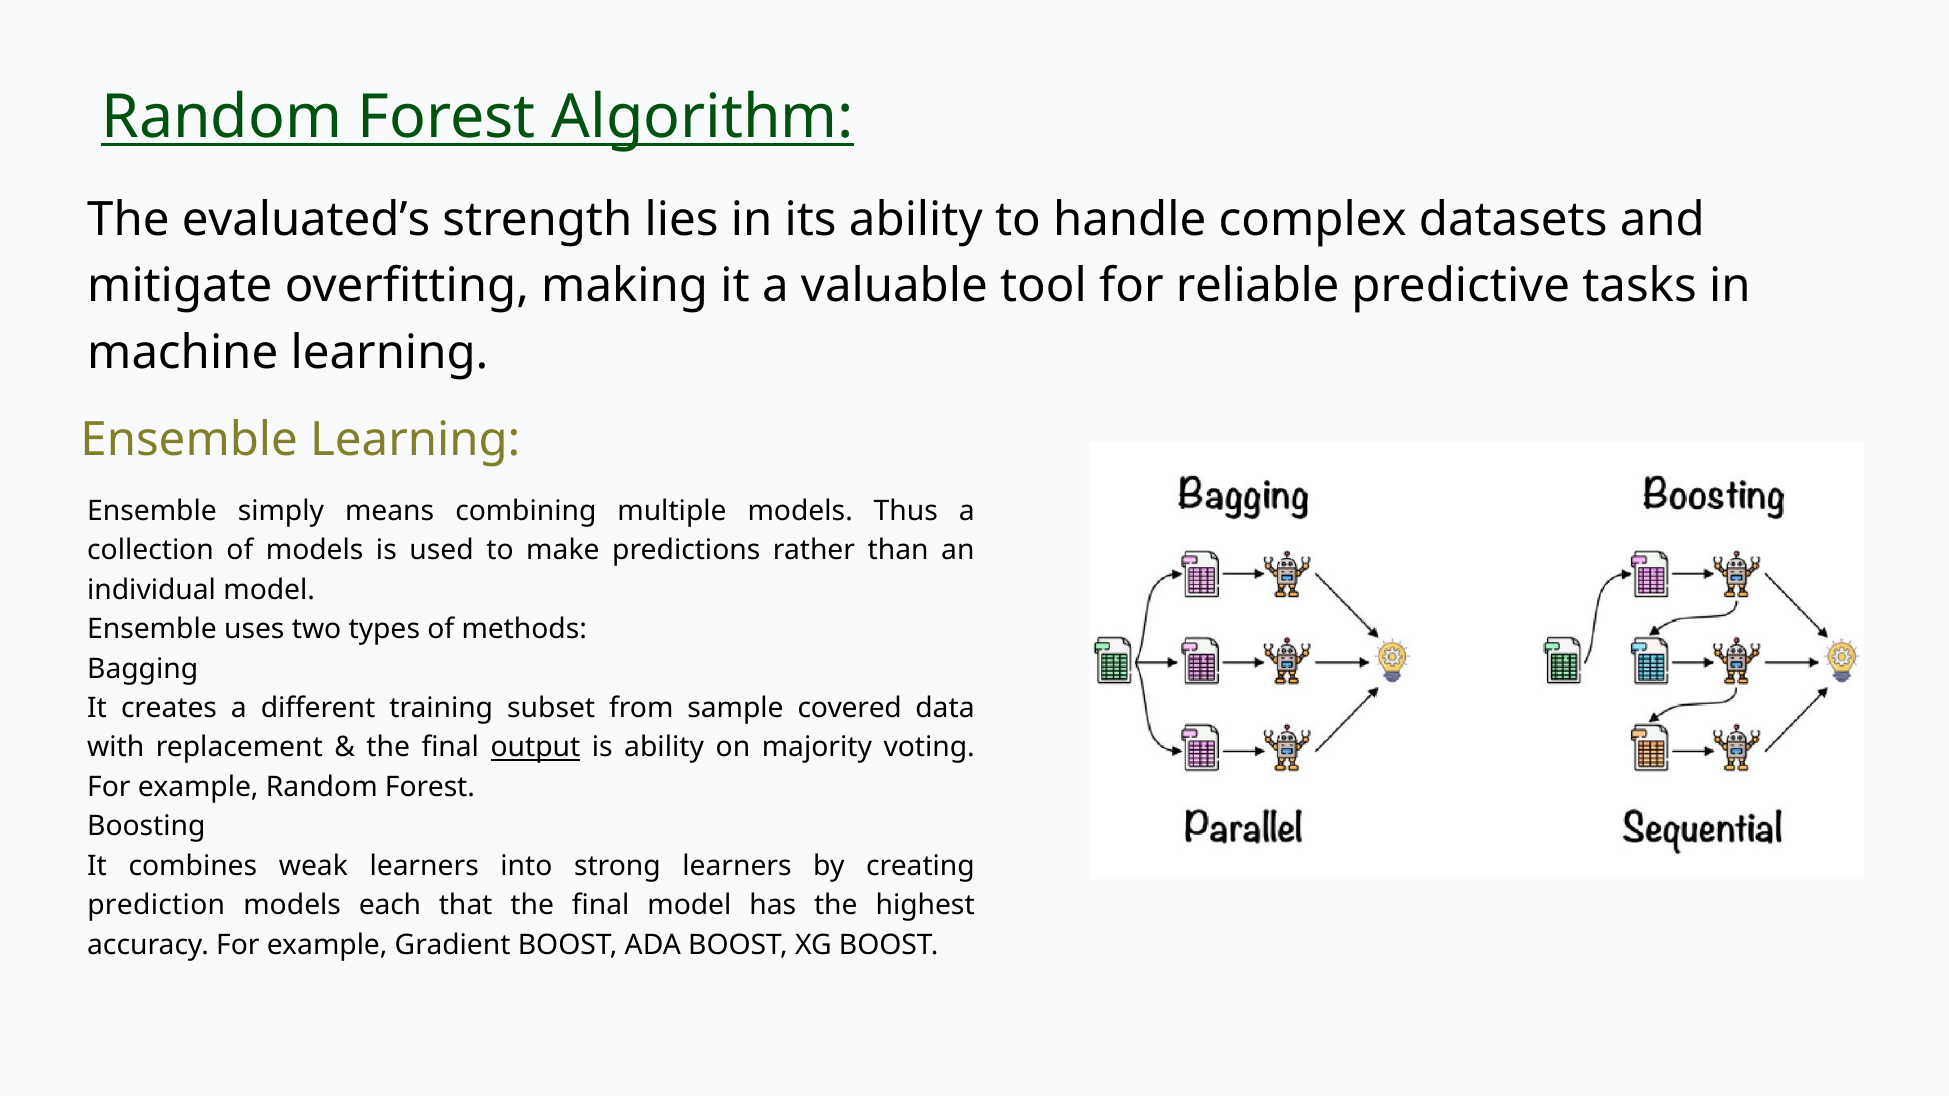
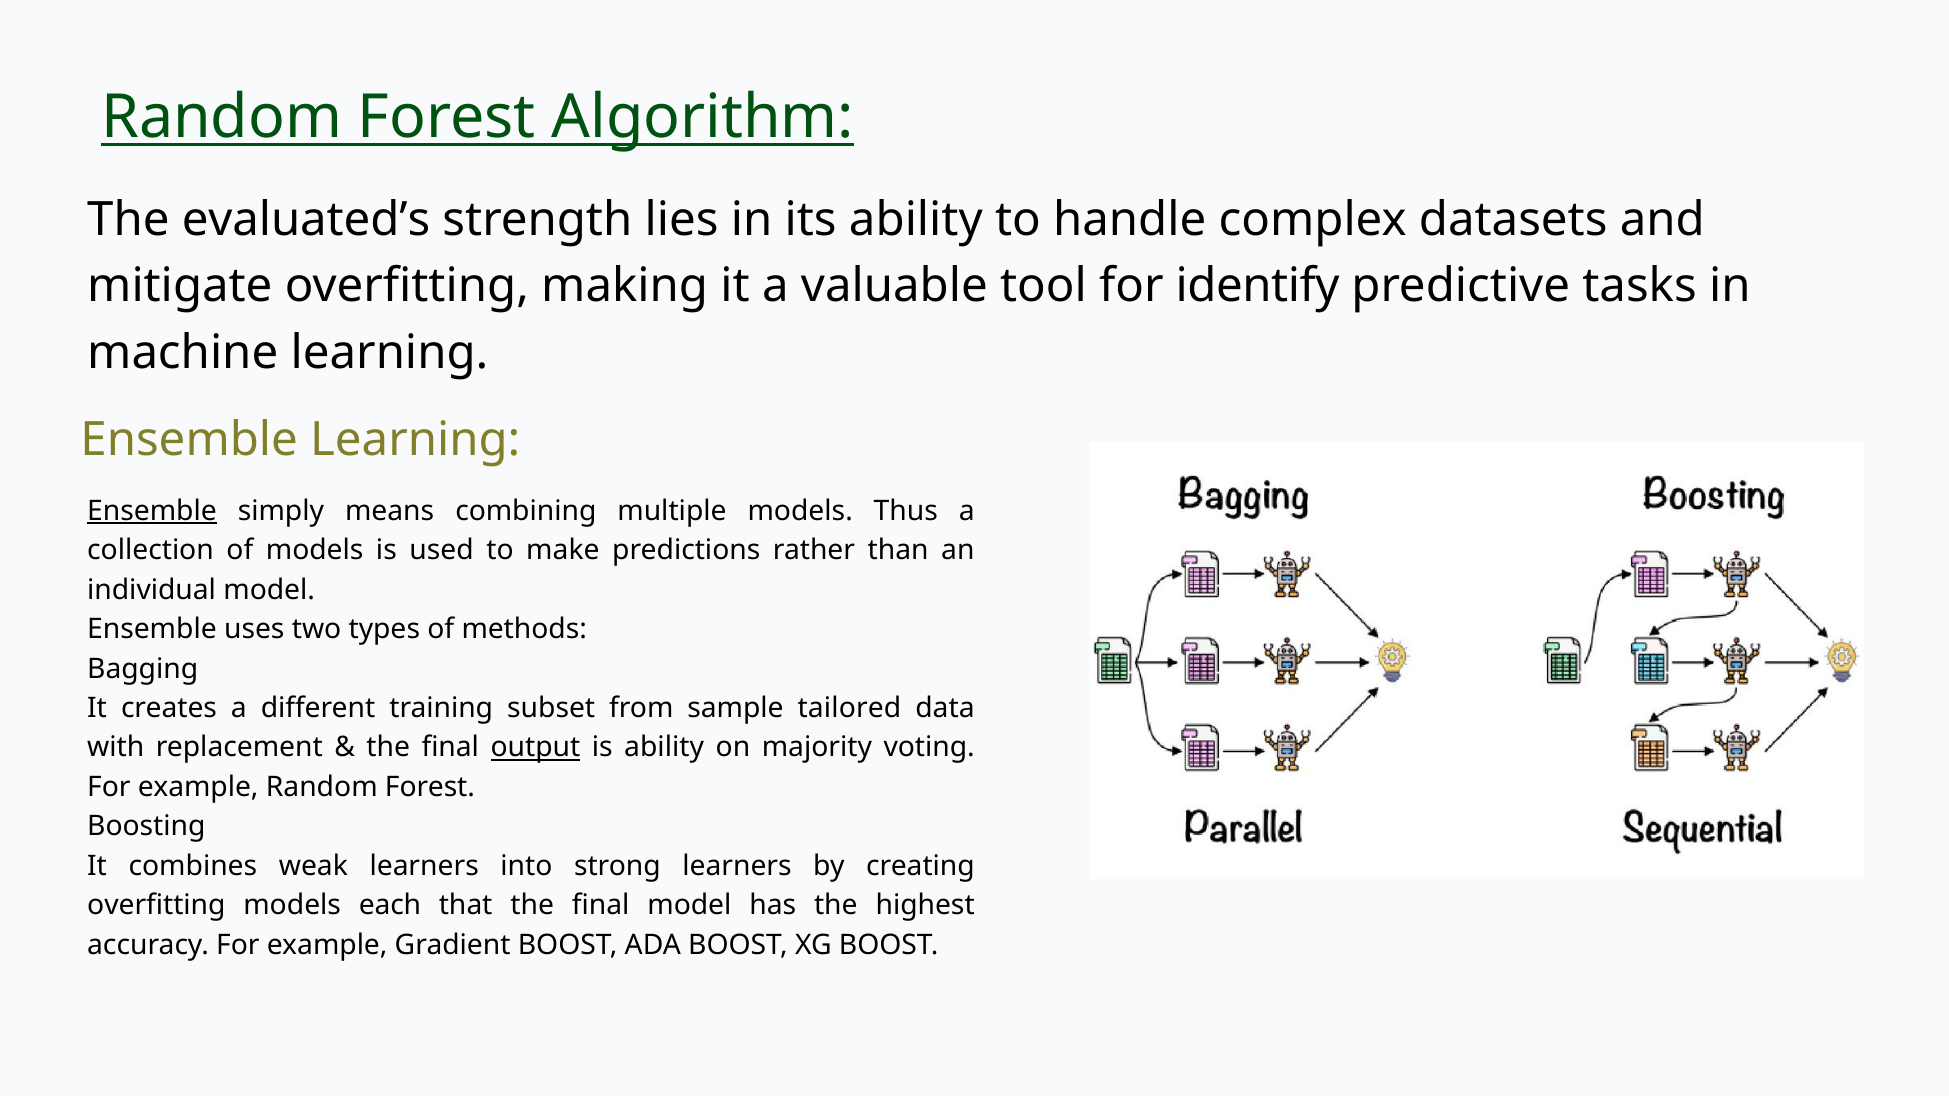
reliable: reliable -> identify
Ensemble at (152, 511) underline: none -> present
covered: covered -> tailored
prediction at (156, 906): prediction -> overfitting
